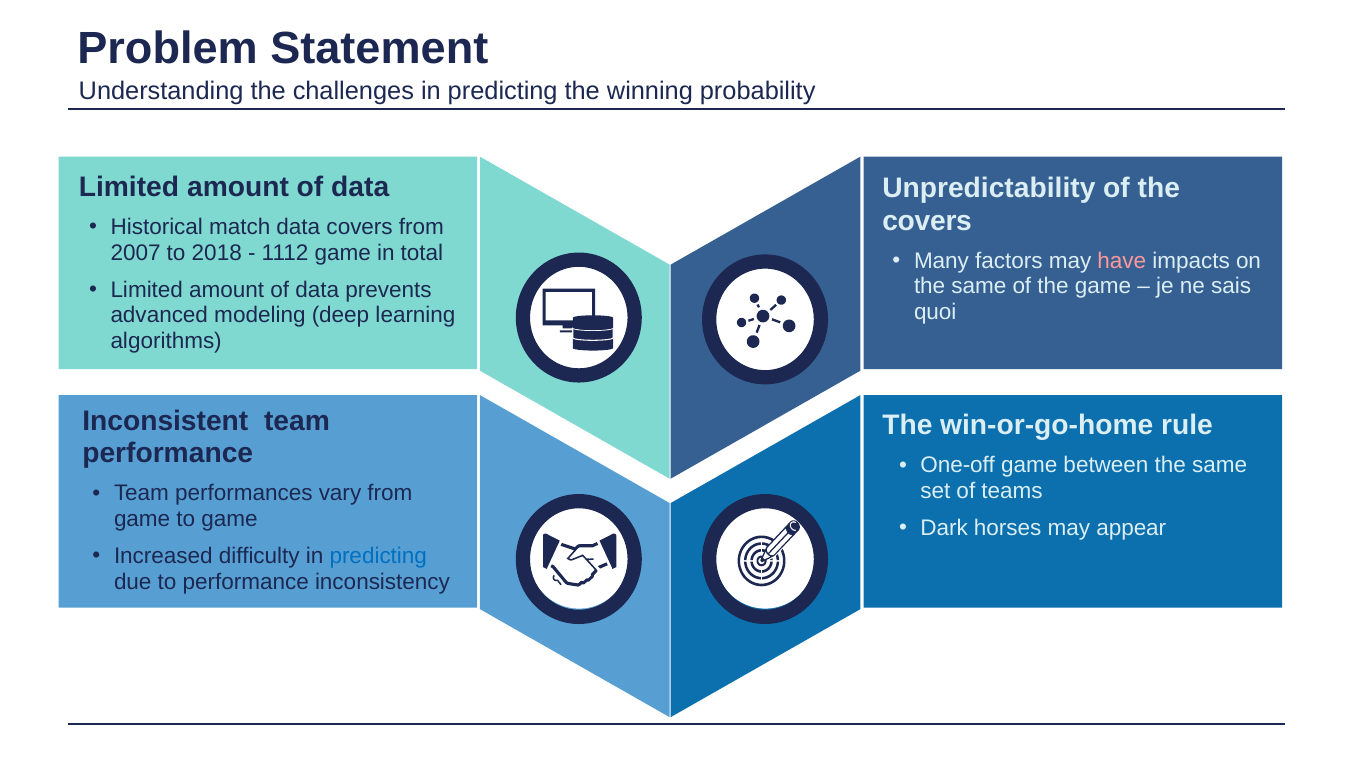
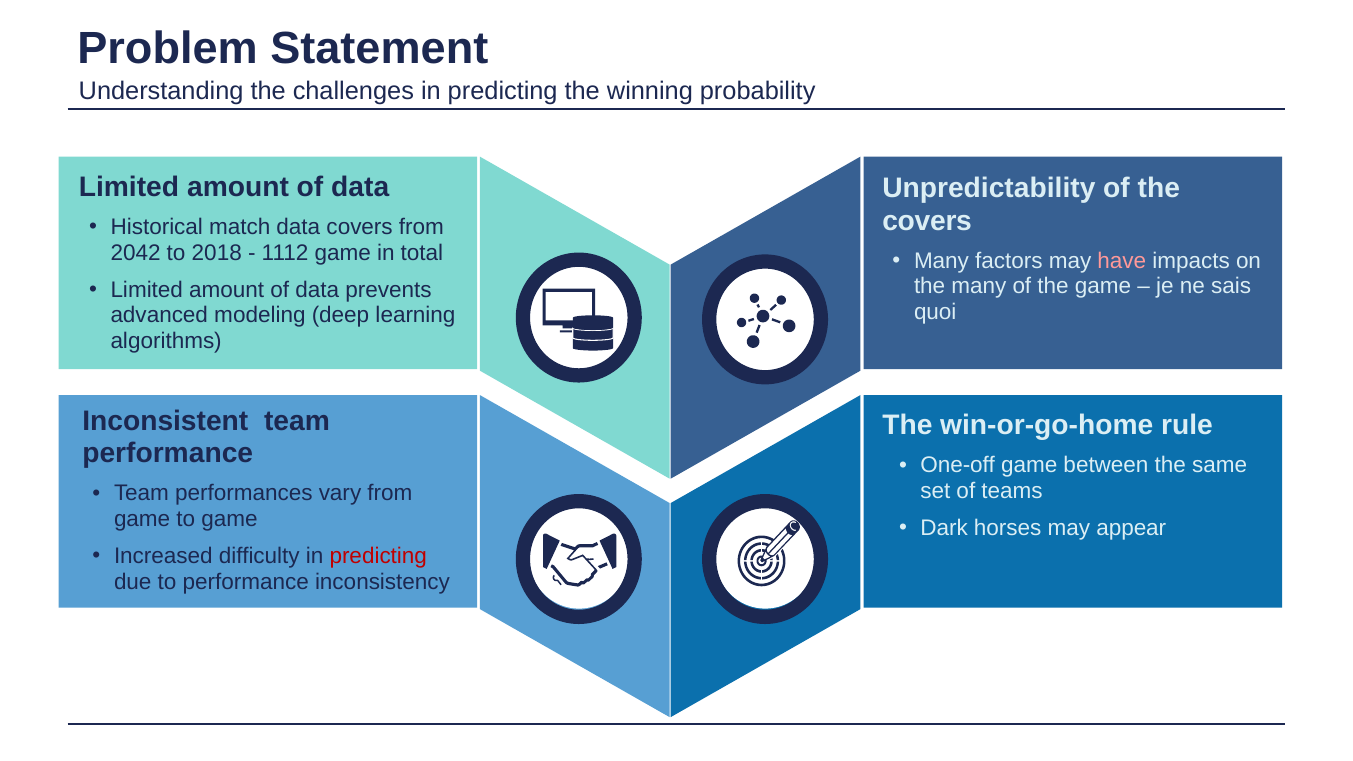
2007: 2007 -> 2042
same at (979, 287): same -> many
predicting at (378, 556) colour: blue -> red
